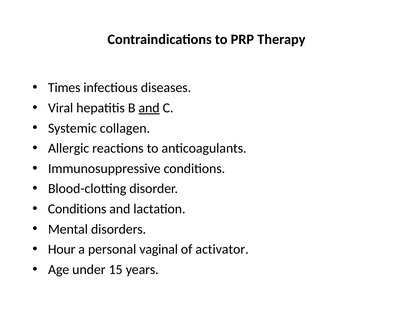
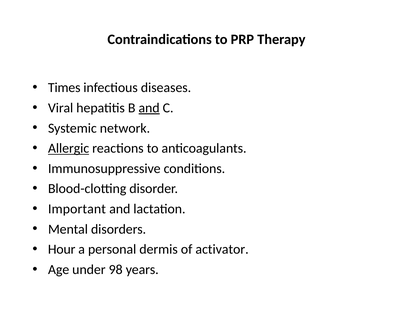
collagen: collagen -> network
Allergic underline: none -> present
Conditions at (77, 209): Conditions -> Important
vaginal: vaginal -> dermis
15: 15 -> 98
